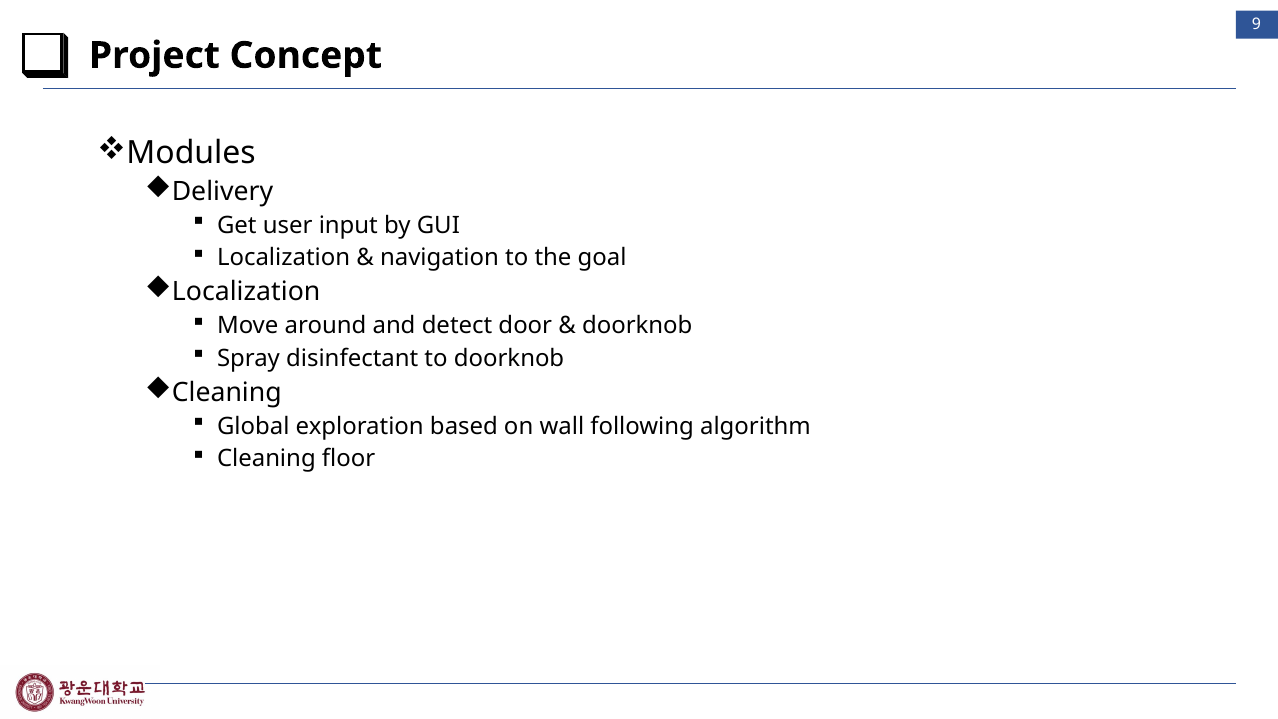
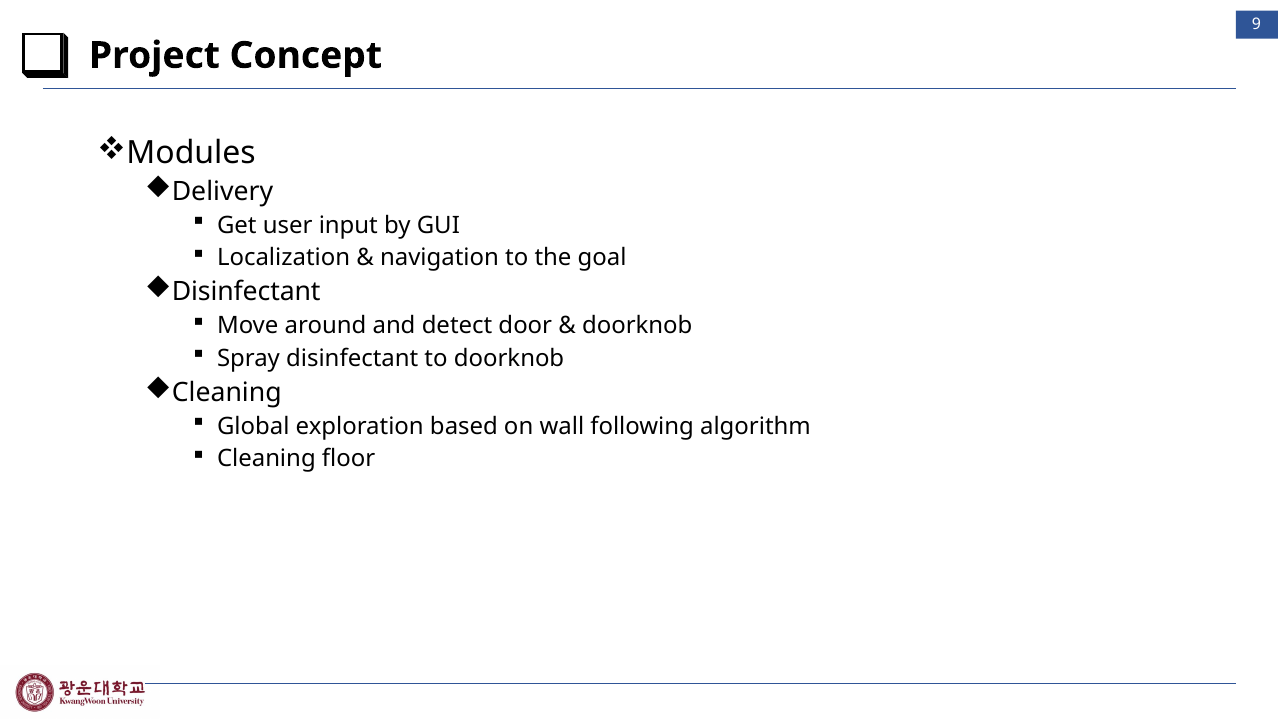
Localization at (246, 292): Localization -> Disinfectant
